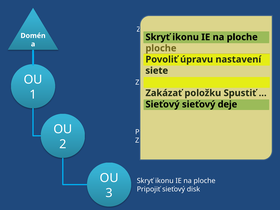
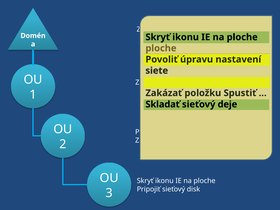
Sieťový at (163, 104): Sieťový -> Skladať
